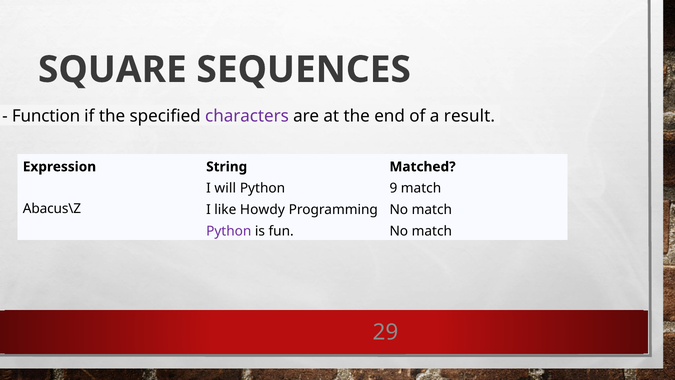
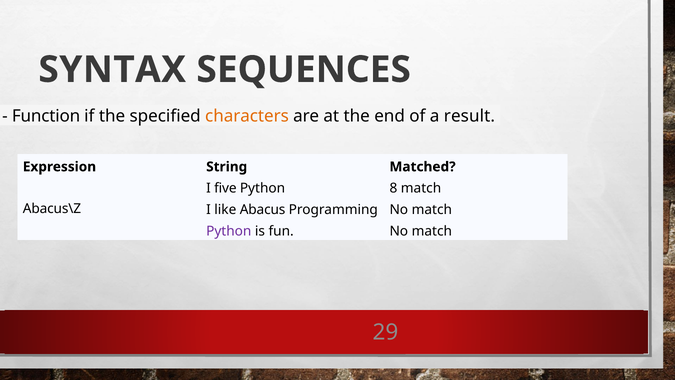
SQUARE: SQUARE -> SYNTAX
characters colour: purple -> orange
will: will -> five
9: 9 -> 8
Howdy: Howdy -> Abacus
